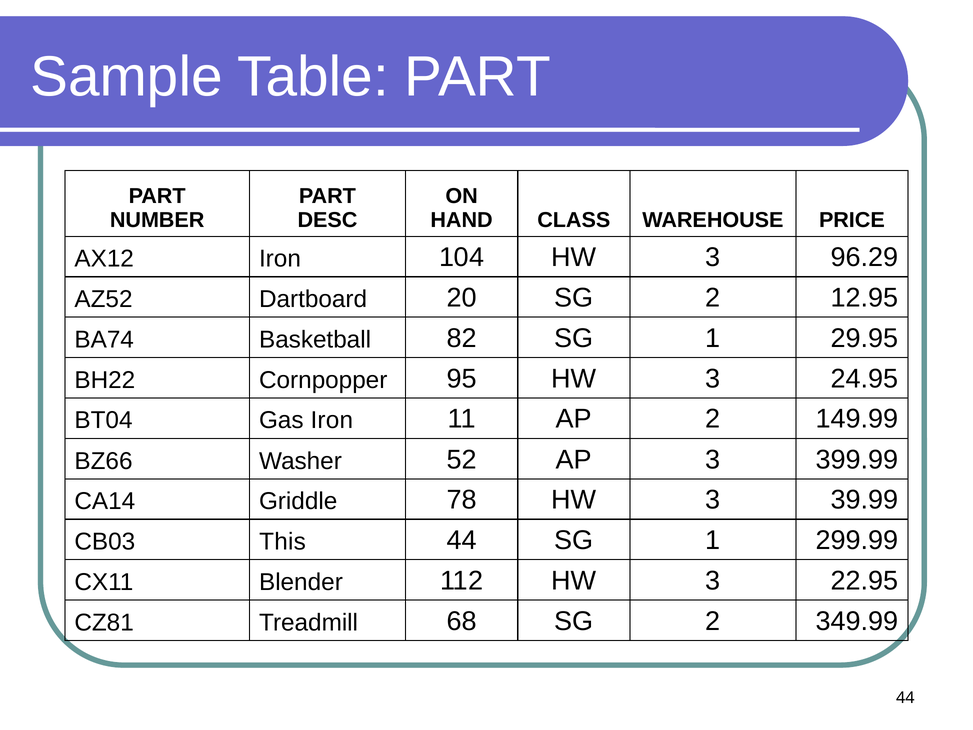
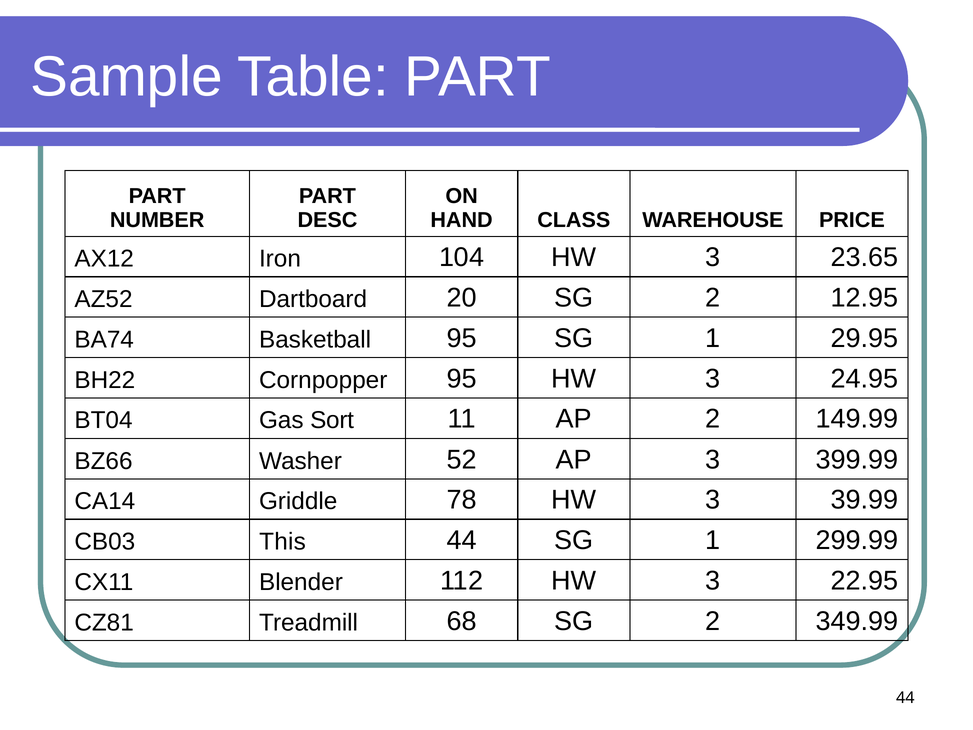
96.29: 96.29 -> 23.65
Basketball 82: 82 -> 95
Gas Iron: Iron -> Sort
